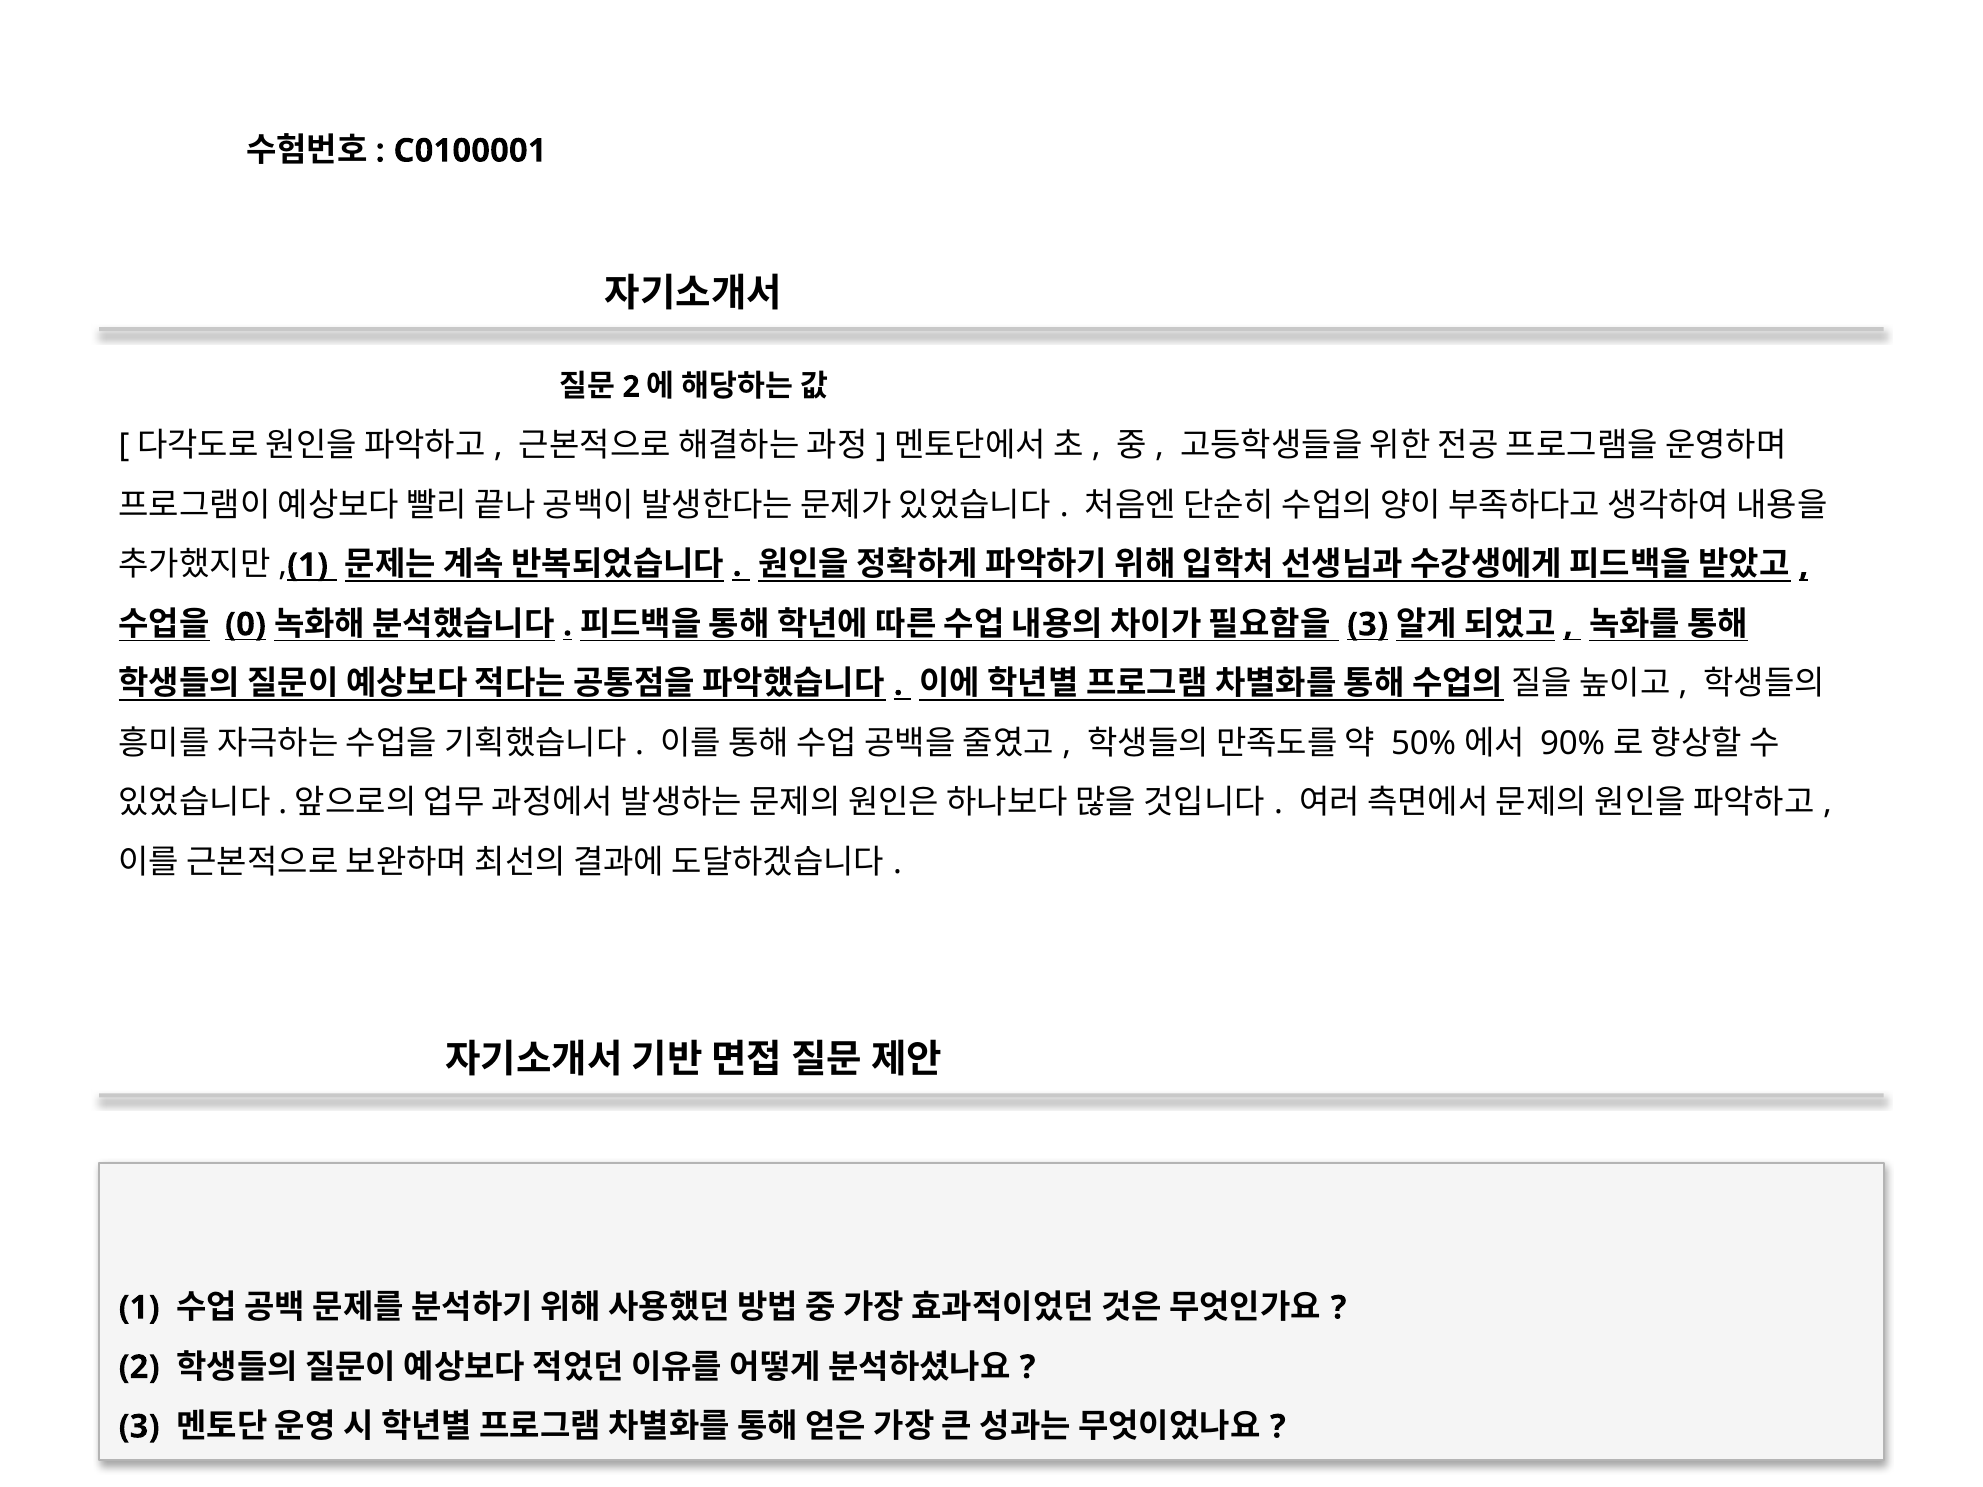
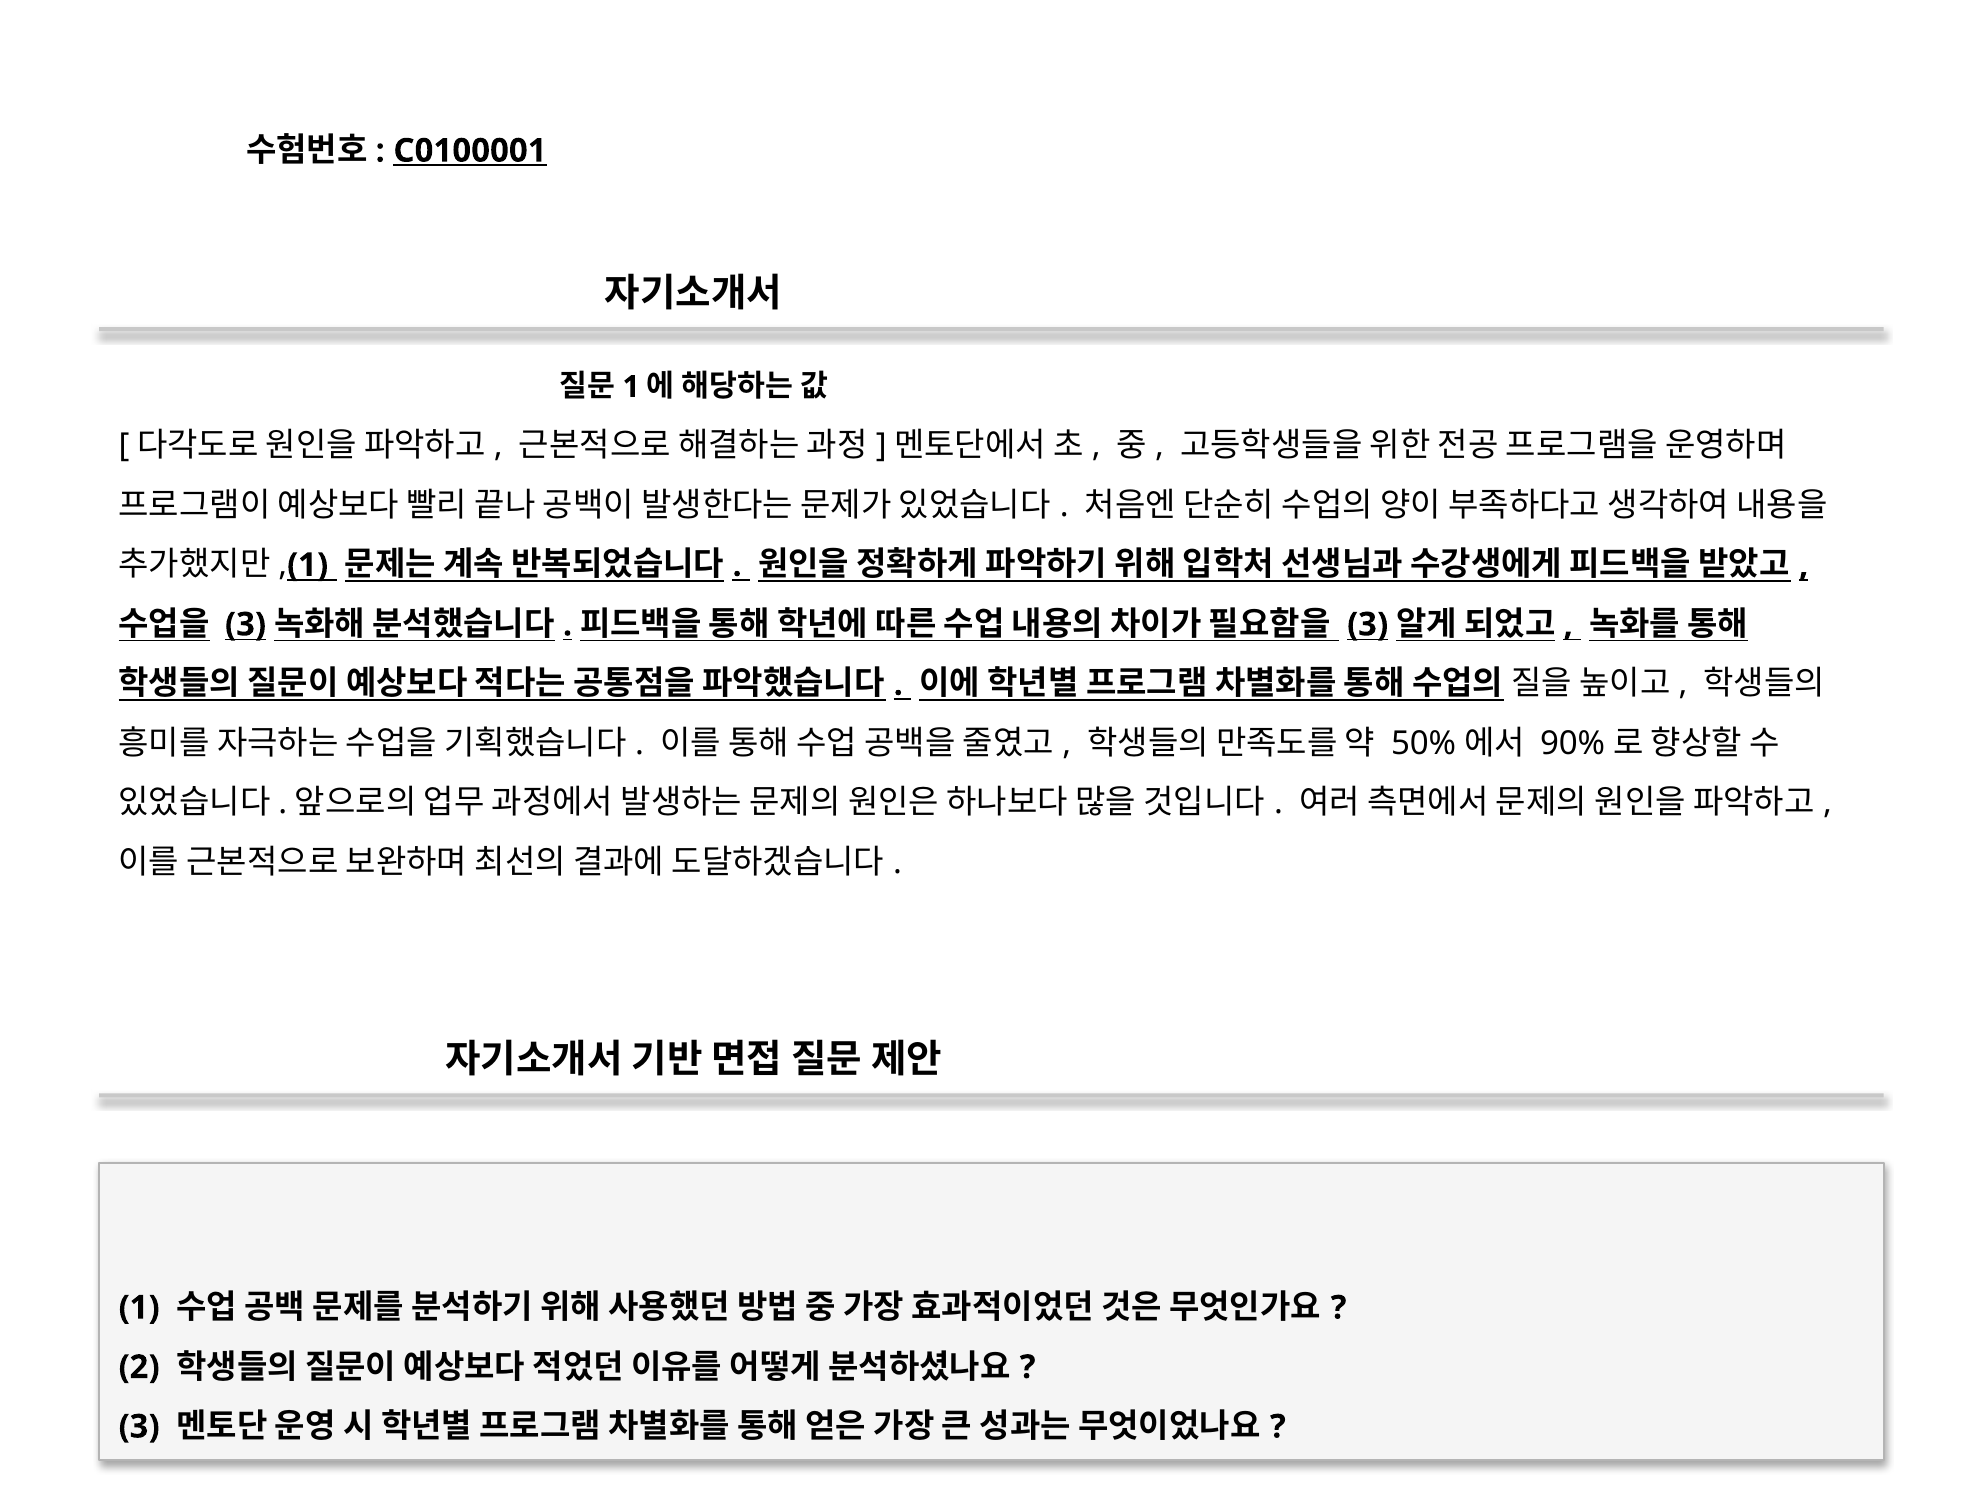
C0100001 underline: none -> present
2 at (631, 387): 2 -> 1
0 at (246, 625): 0 -> 3
